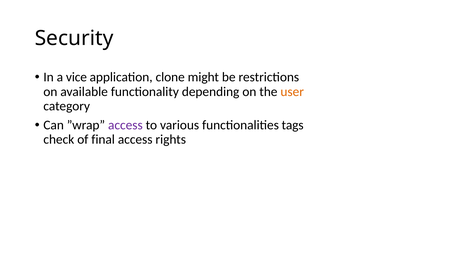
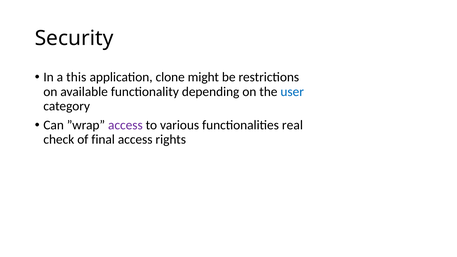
vice: vice -> this
user colour: orange -> blue
tags: tags -> real
